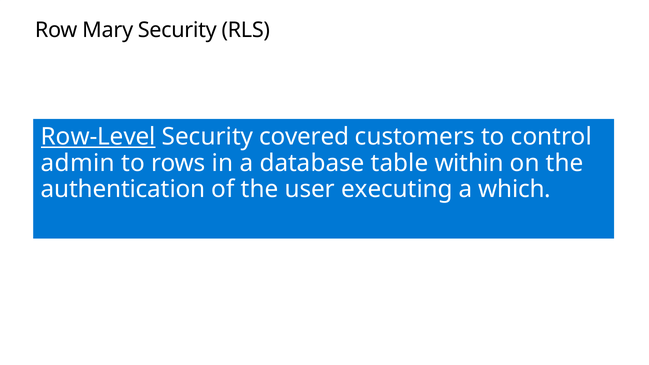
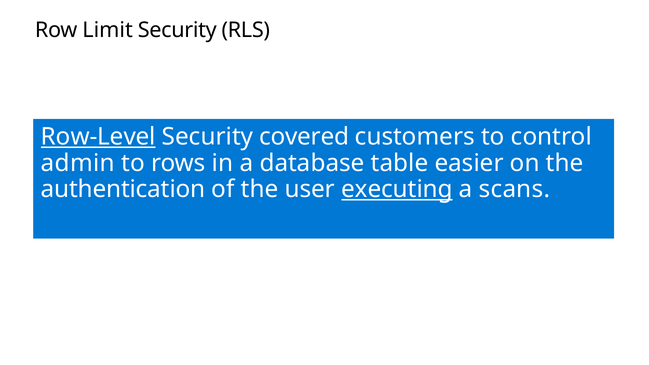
Mary: Mary -> Limit
within: within -> easier
executing underline: none -> present
which: which -> scans
